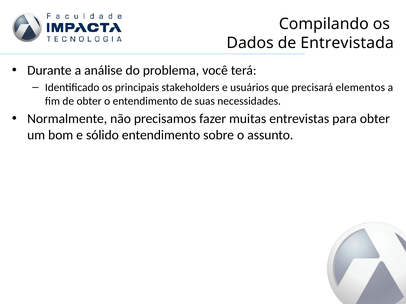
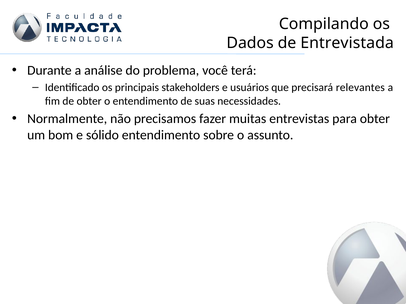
elementos: elementos -> relevantes
